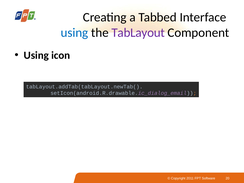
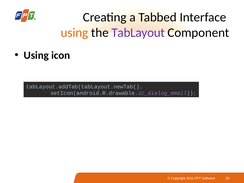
using at (74, 33) colour: blue -> orange
